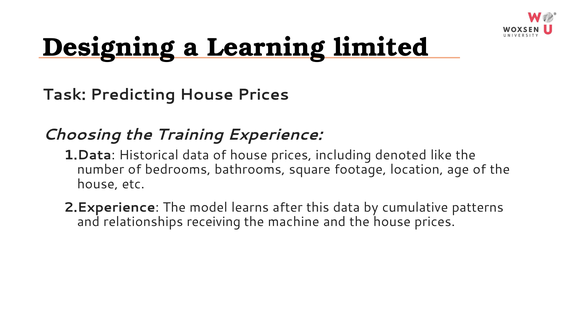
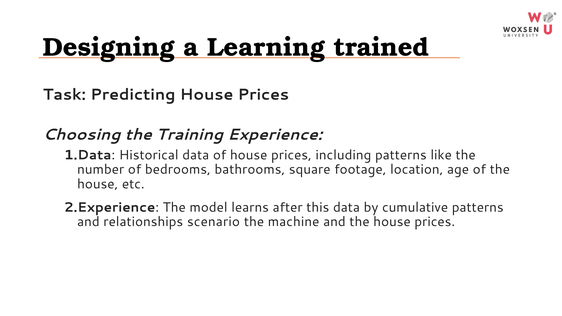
limited: limited -> trained
including denoted: denoted -> patterns
receiving: receiving -> scenario
